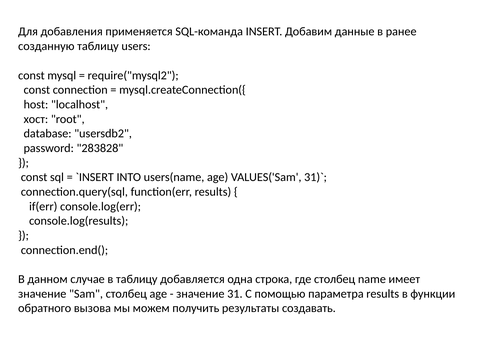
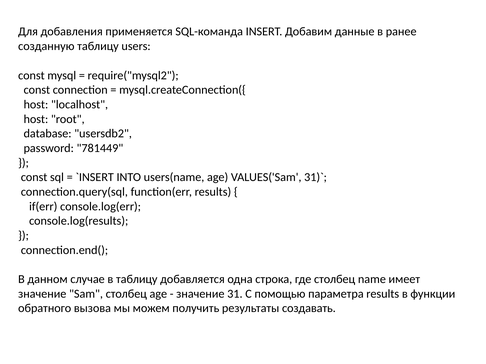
хост at (36, 119): хост -> host
283828: 283828 -> 781449
